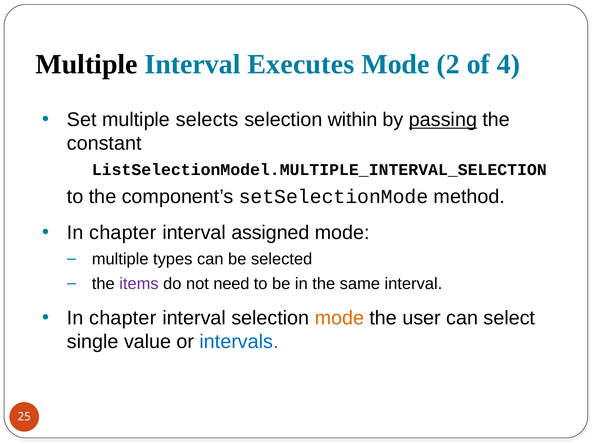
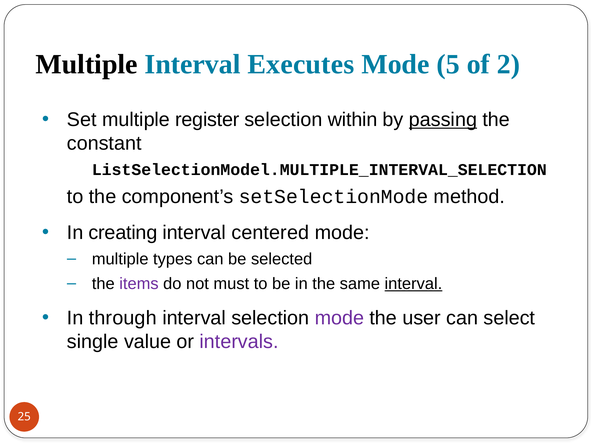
2: 2 -> 5
4: 4 -> 2
selects: selects -> register
chapter at (123, 233): chapter -> creating
assigned: assigned -> centered
need: need -> must
interval at (413, 284) underline: none -> present
chapter at (123, 318): chapter -> through
mode at (339, 318) colour: orange -> purple
intervals colour: blue -> purple
